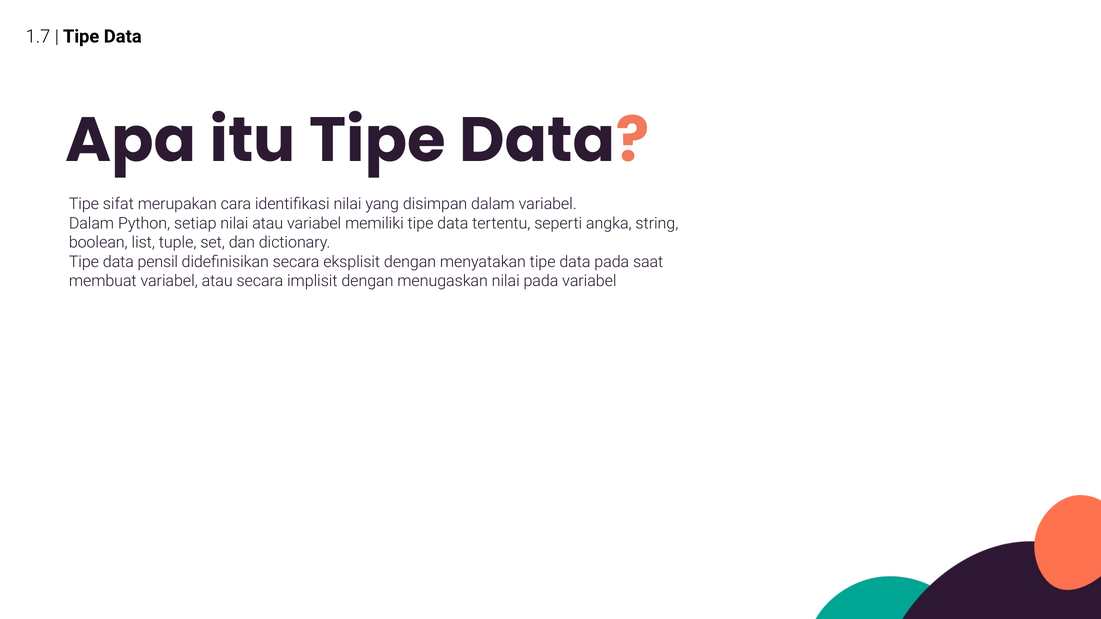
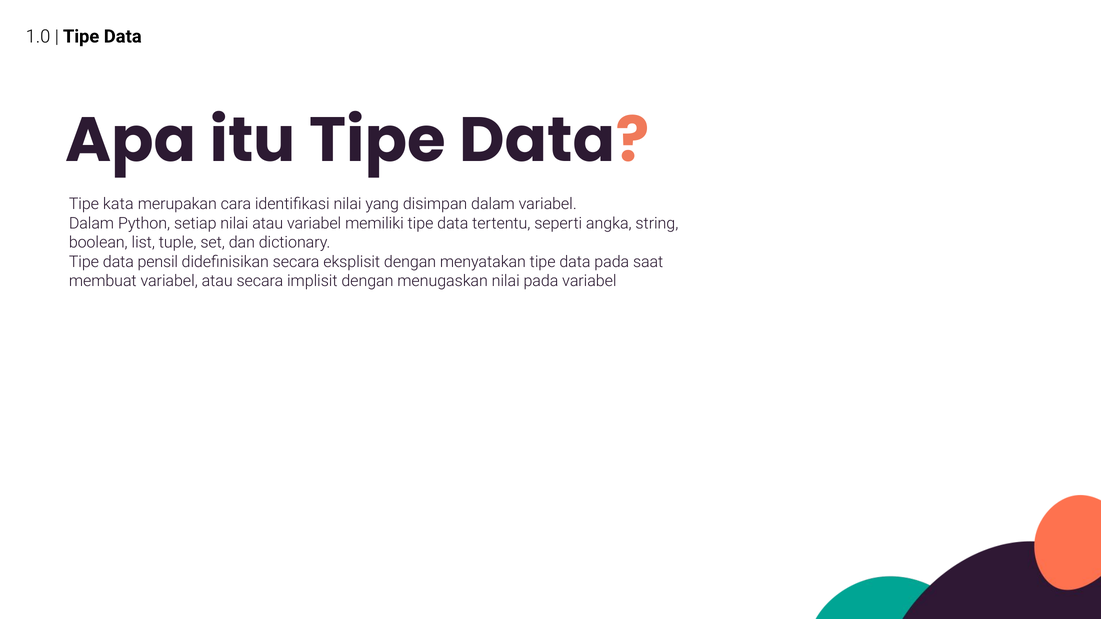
1.7: 1.7 -> 1.0
sifat: sifat -> kata
